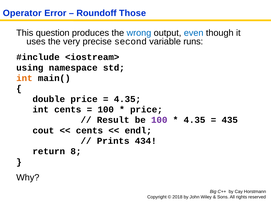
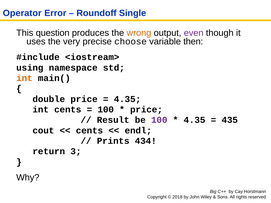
Those: Those -> Single
wrong colour: blue -> orange
even colour: blue -> purple
second: second -> choose
runs: runs -> then
8: 8 -> 3
